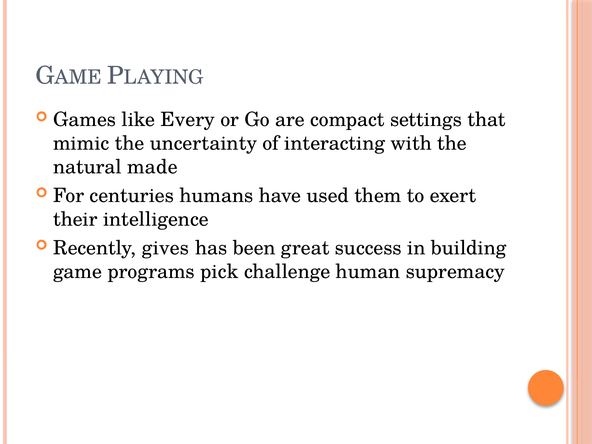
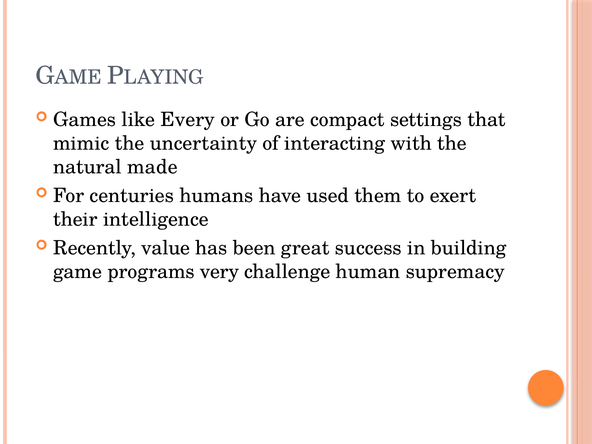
gives: gives -> value
pick: pick -> very
